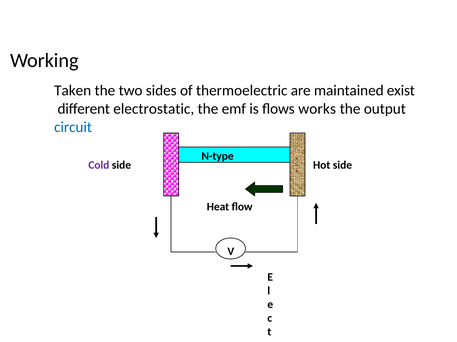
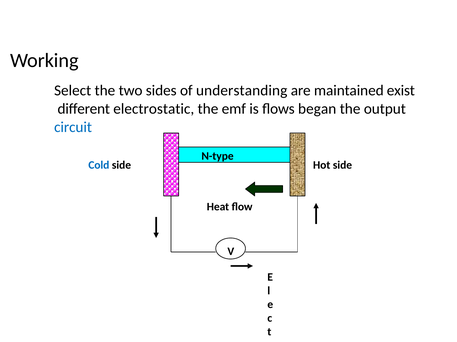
Taken: Taken -> Select
thermoelectric: thermoelectric -> understanding
works: works -> began
Cold colour: purple -> blue
